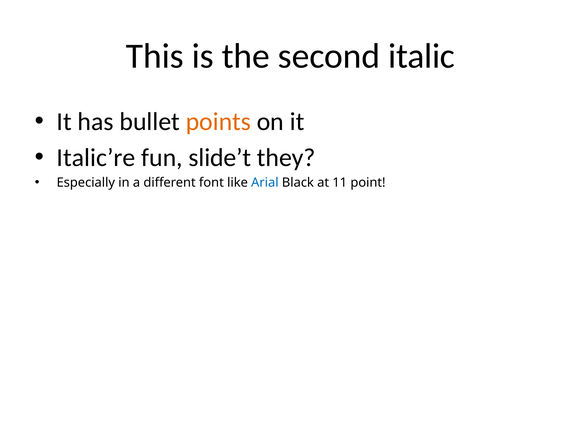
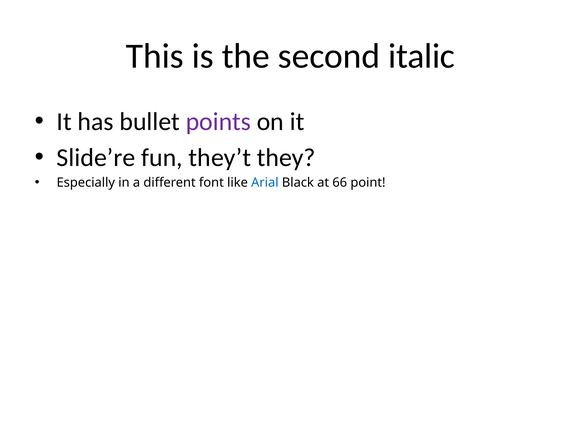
points colour: orange -> purple
Italic’re: Italic’re -> Slide’re
slide’t: slide’t -> they’t
11: 11 -> 66
